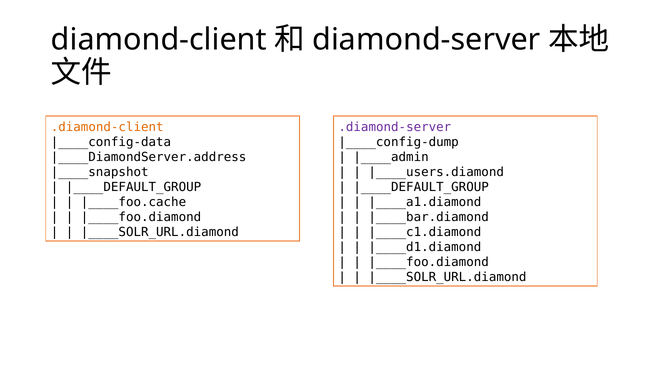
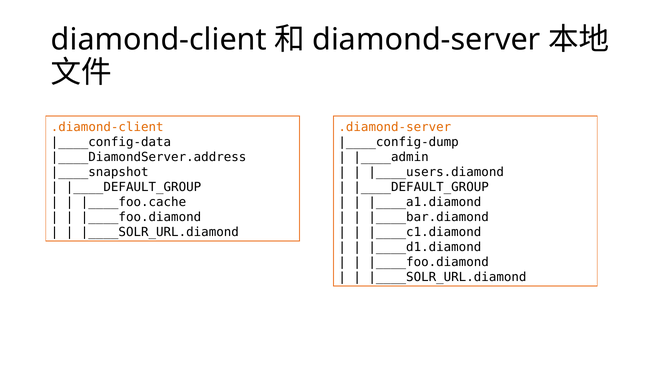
.diamond-server colour: purple -> orange
